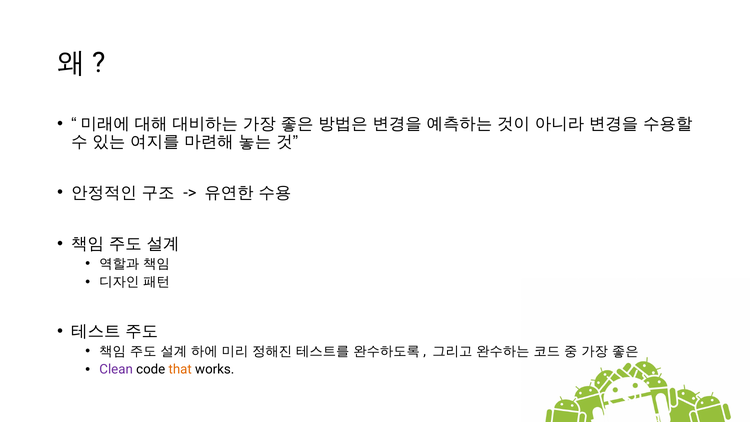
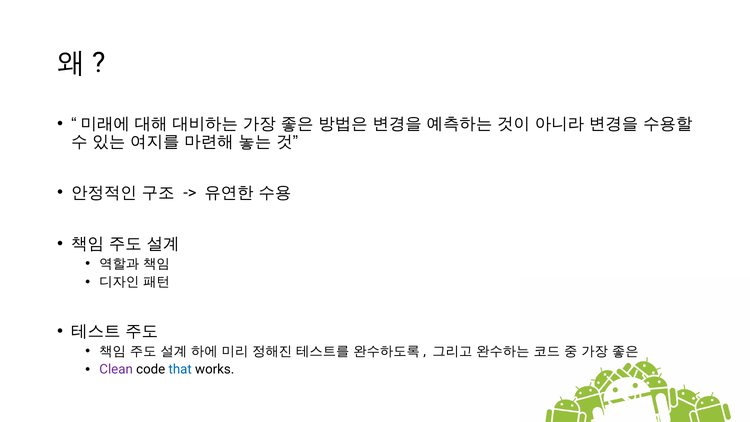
that colour: orange -> blue
